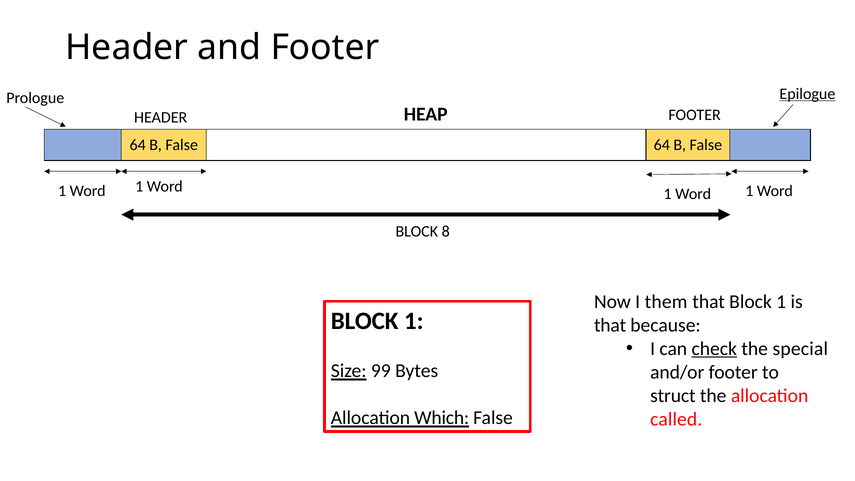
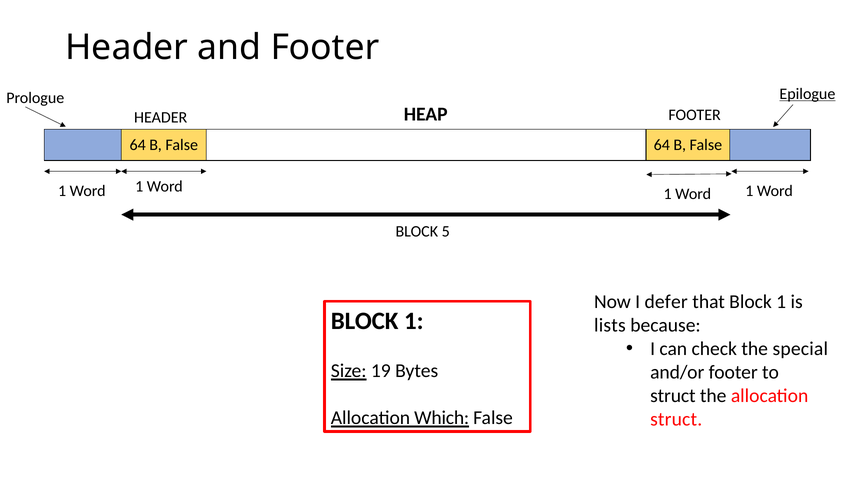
8: 8 -> 5
them: them -> defer
that at (610, 325): that -> lists
check underline: present -> none
99: 99 -> 19
called at (676, 419): called -> struct
